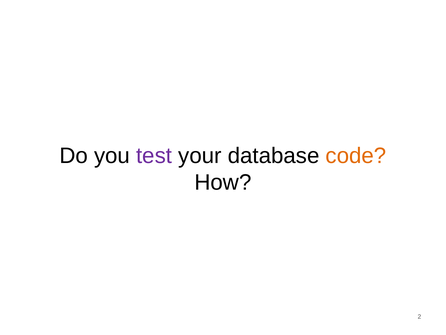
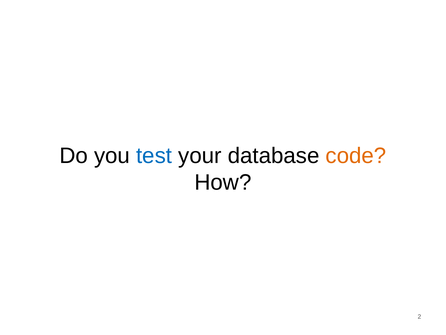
test colour: purple -> blue
